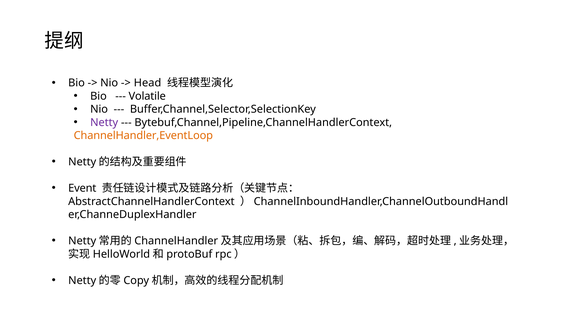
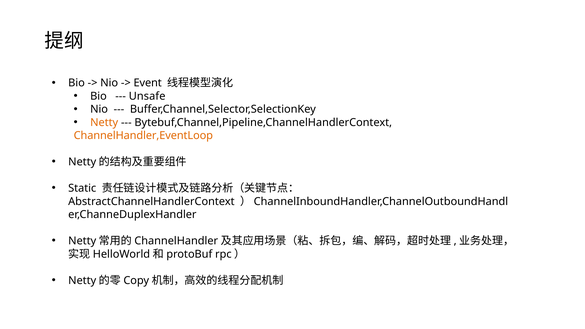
Head: Head -> Event
Volatile: Volatile -> Unsafe
Netty colour: purple -> orange
Event: Event -> Static
